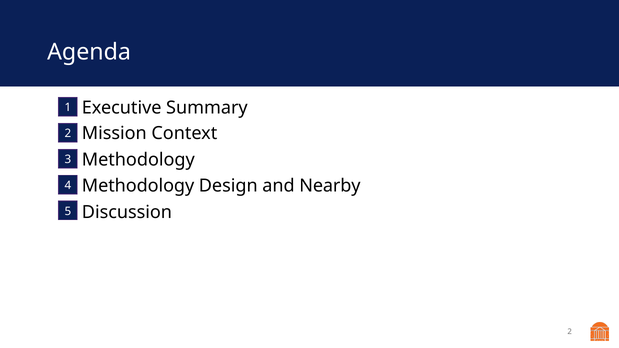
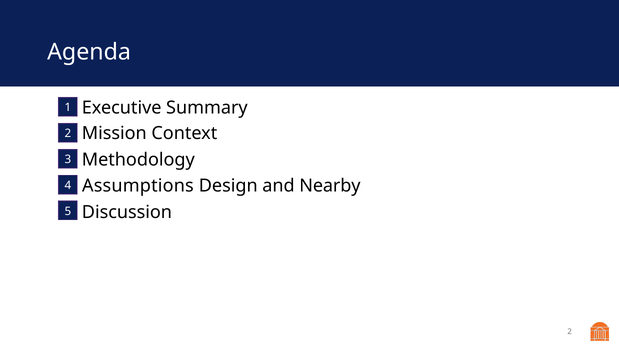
Methodology at (138, 186): Methodology -> Assumptions
